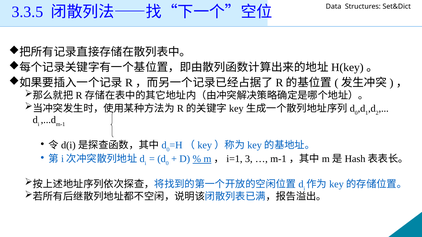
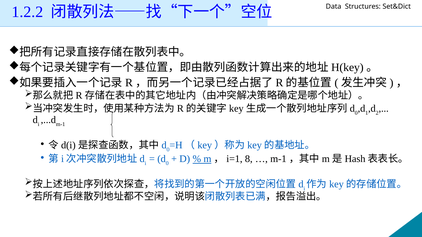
3.3.5: 3.3.5 -> 1.2.2
3: 3 -> 8
